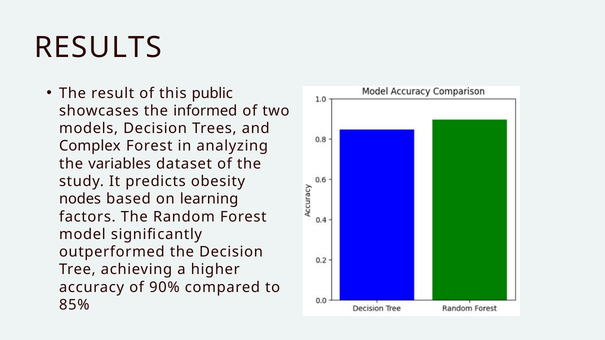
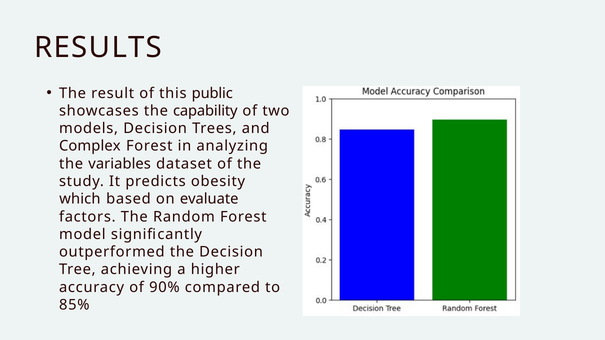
informed: informed -> capability
nodes: nodes -> which
learning: learning -> evaluate
